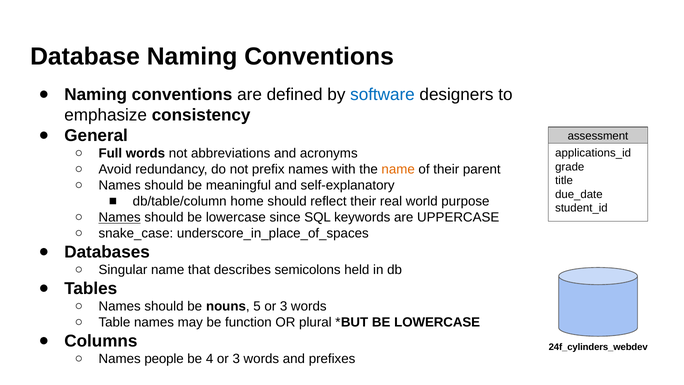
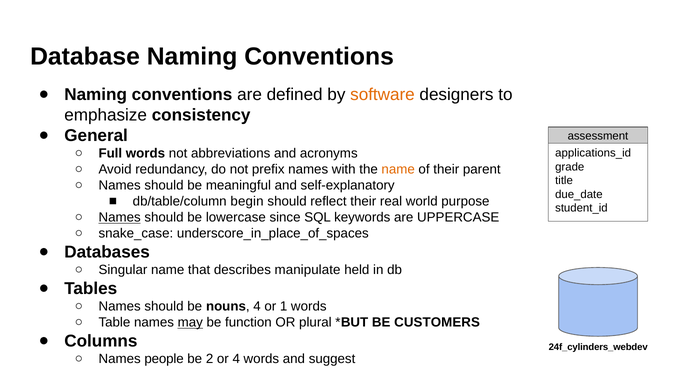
software colour: blue -> orange
home: home -> begin
semicolons: semicolons -> manipulate
nouns 5: 5 -> 4
3 at (284, 306): 3 -> 1
may underline: none -> present
LOWERCASE at (437, 322): LOWERCASE -> CUSTOMERS
4: 4 -> 2
3 at (236, 359): 3 -> 4
prefixes: prefixes -> suggest
